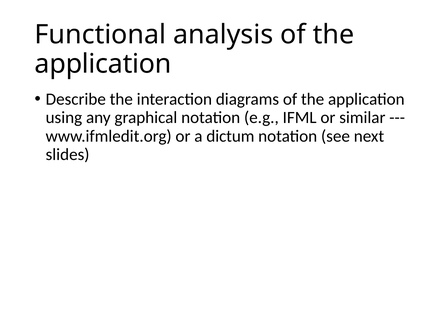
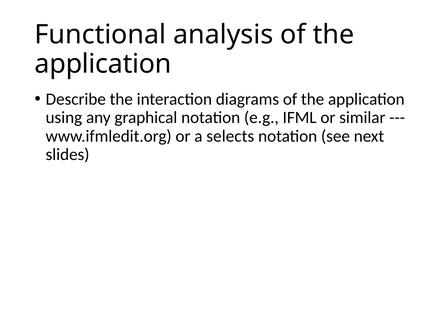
dictum: dictum -> selects
